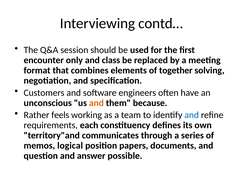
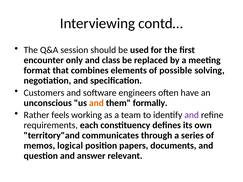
together: together -> possible
because: because -> formally
and at (192, 115) colour: blue -> purple
possible: possible -> relevant
